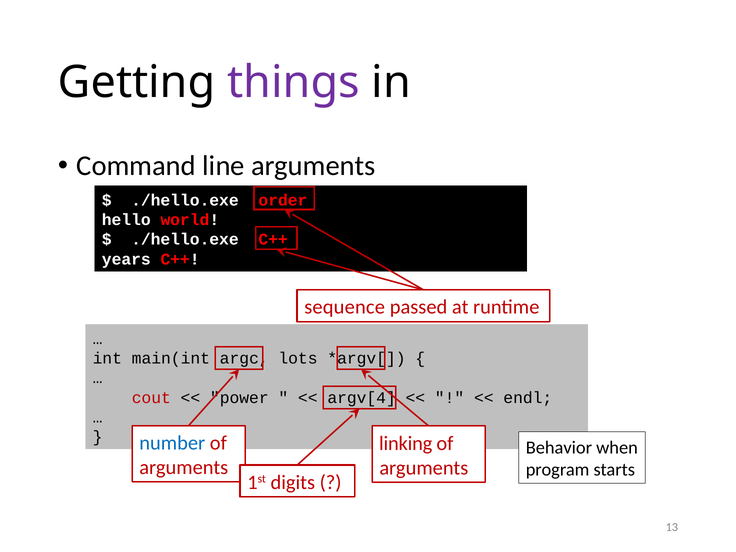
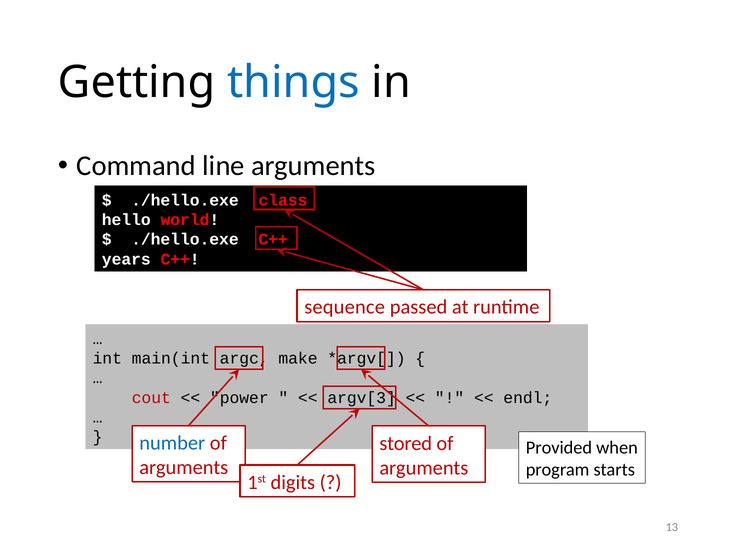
things colour: purple -> blue
order: order -> class
lots: lots -> make
argv[4: argv[4 -> argv[3
linking: linking -> stored
Behavior: Behavior -> Provided
